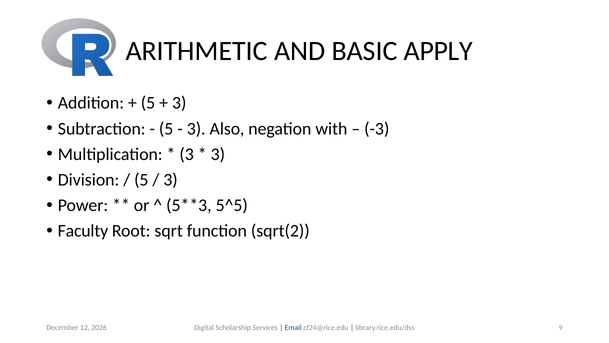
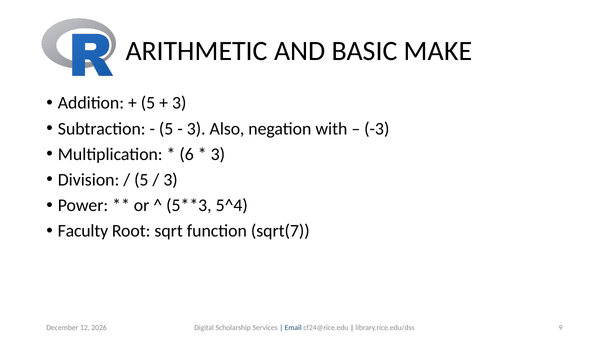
APPLY: APPLY -> MAKE
3 at (187, 154): 3 -> 6
5^5: 5^5 -> 5^4
sqrt(2: sqrt(2 -> sqrt(7
